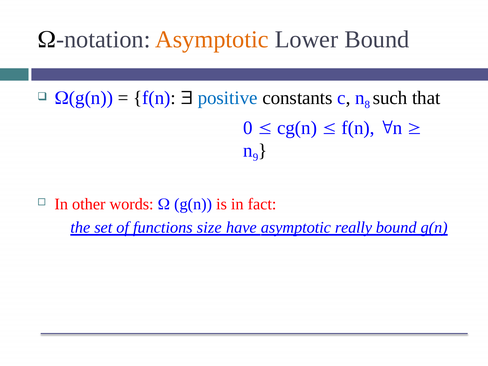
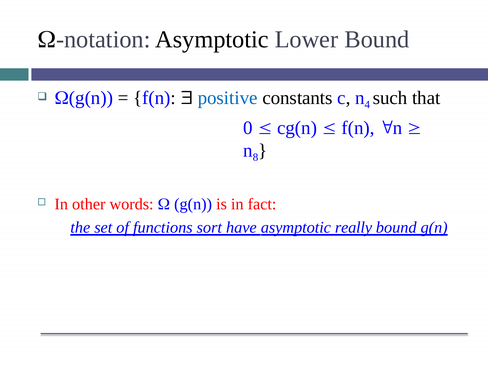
Asymptotic at (212, 40) colour: orange -> black
8: 8 -> 4
9: 9 -> 8
size: size -> sort
